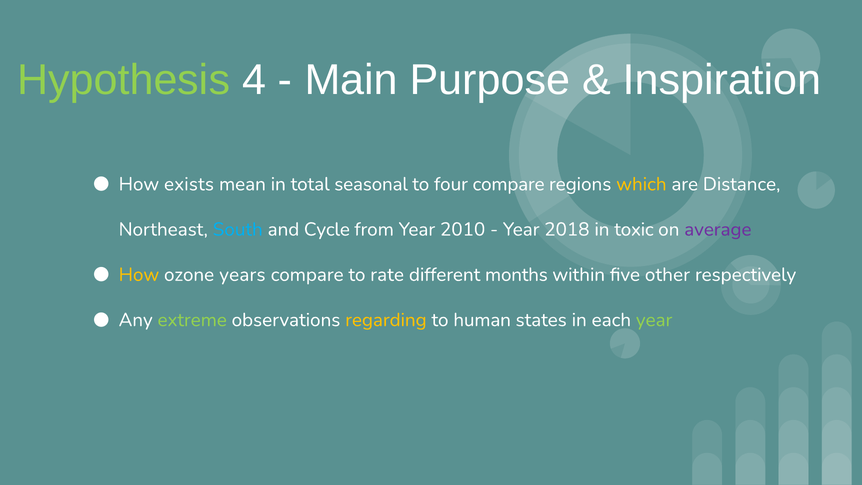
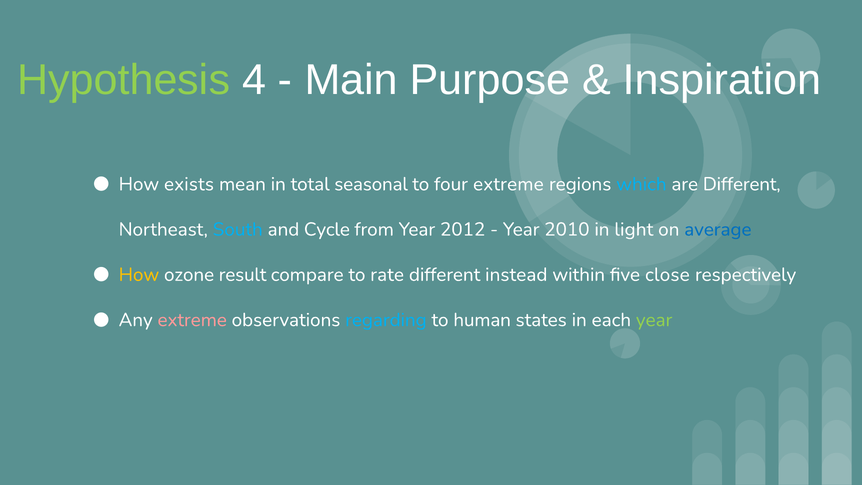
four compare: compare -> extreme
which colour: yellow -> light blue
are Distance: Distance -> Different
2010: 2010 -> 2012
2018: 2018 -> 2010
toxic: toxic -> light
average colour: purple -> blue
years: years -> result
months: months -> instead
other: other -> close
extreme at (192, 320) colour: light green -> pink
regarding colour: yellow -> light blue
